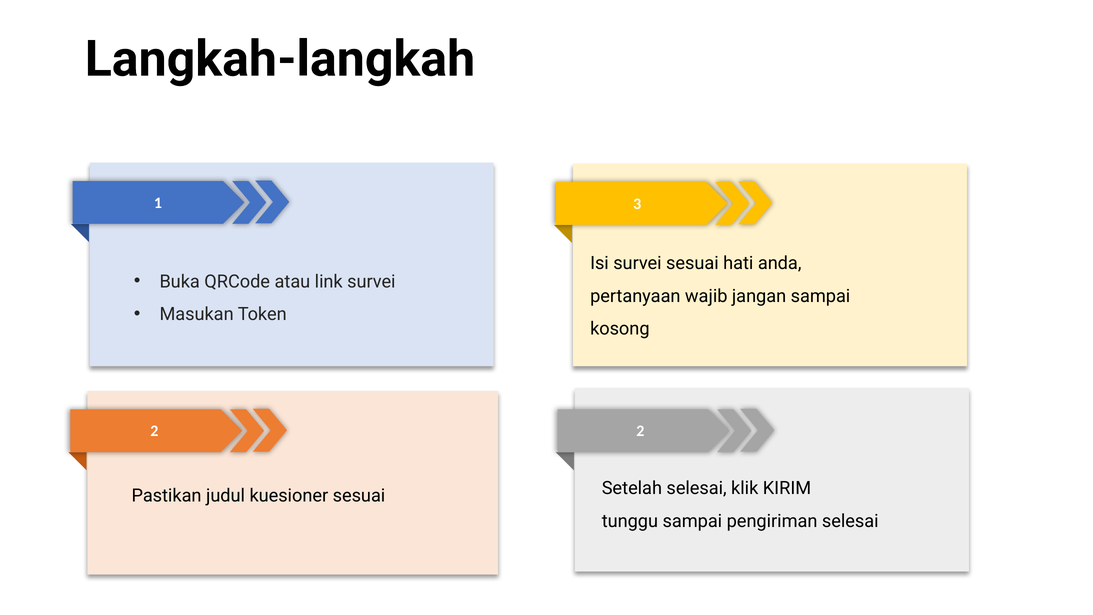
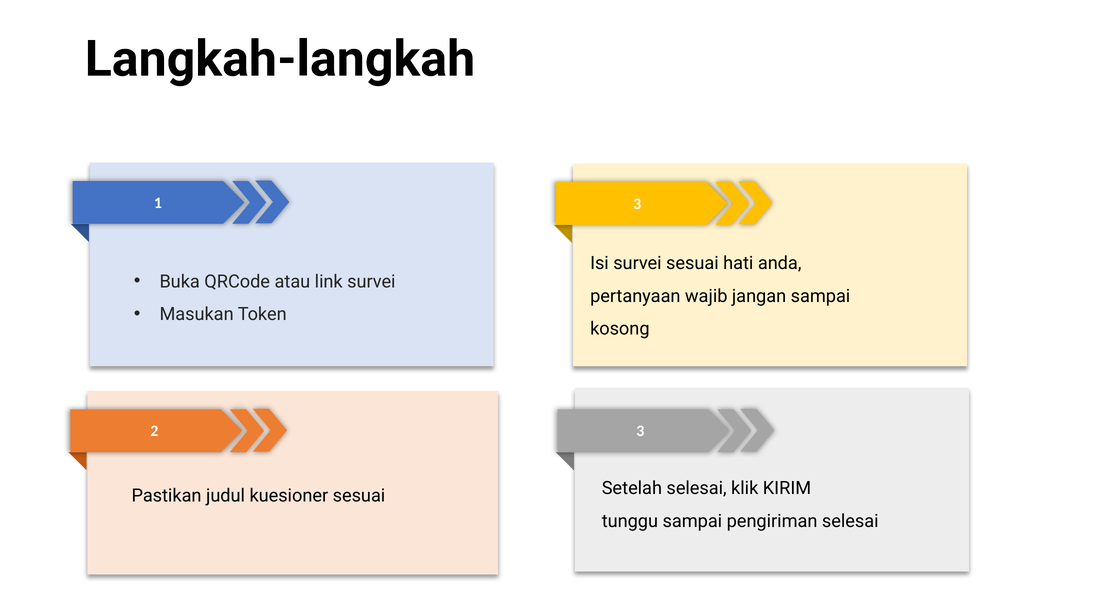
2 2: 2 -> 3
